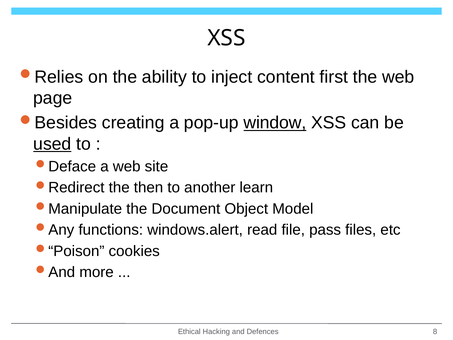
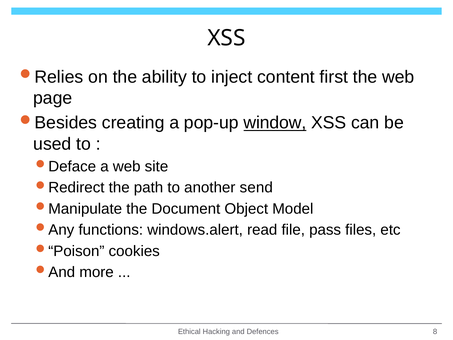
used underline: present -> none
then: then -> path
learn: learn -> send
